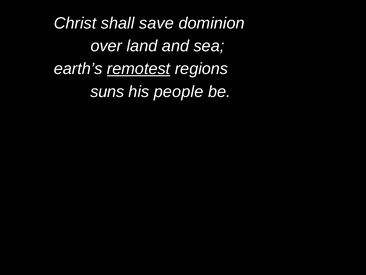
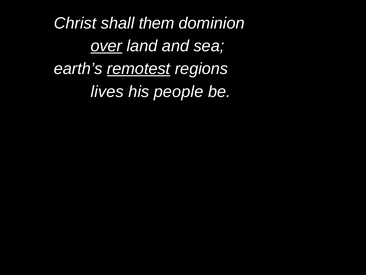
save: save -> them
over underline: none -> present
suns: suns -> lives
